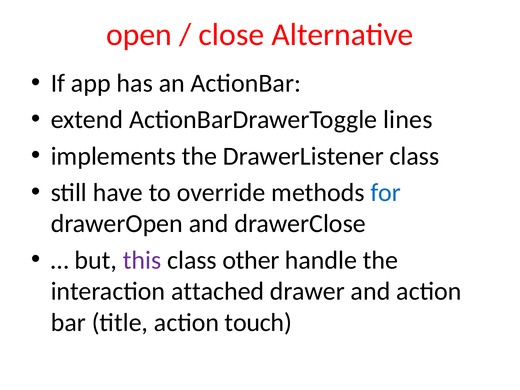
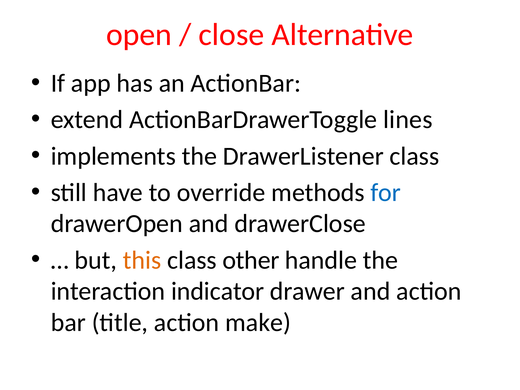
this colour: purple -> orange
attached: attached -> indicator
touch: touch -> make
